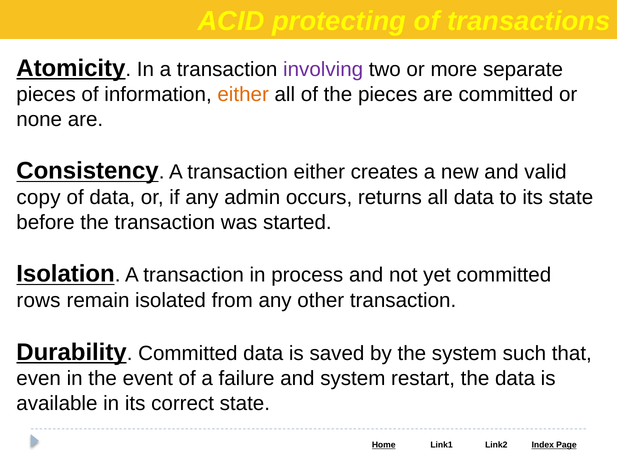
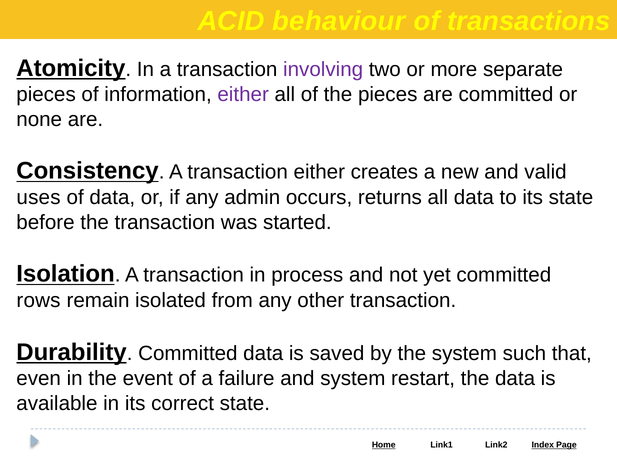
protecting: protecting -> behaviour
either at (243, 95) colour: orange -> purple
copy: copy -> uses
